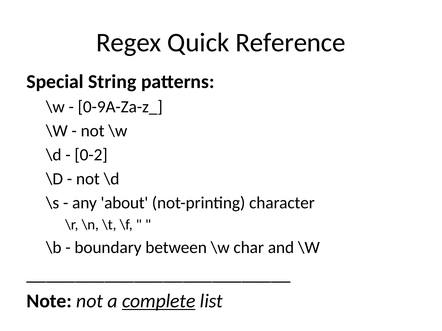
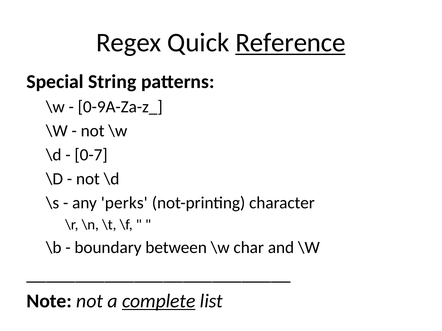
Reference underline: none -> present
0-2: 0-2 -> 0-7
about: about -> perks
